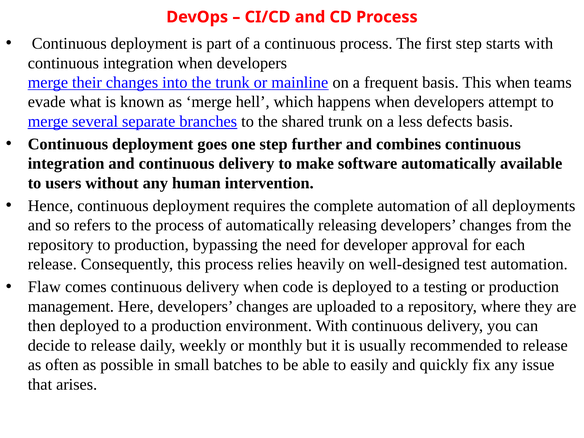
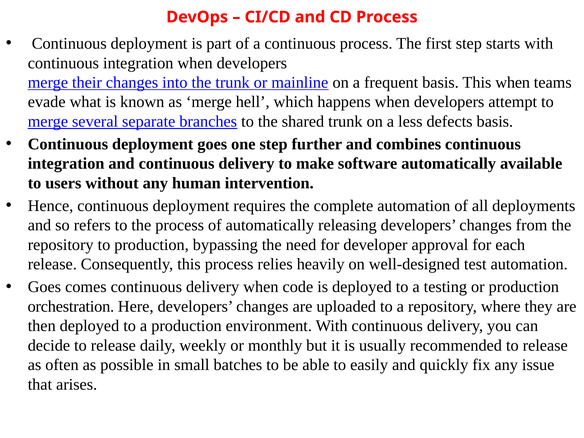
Flaw at (44, 287): Flaw -> Goes
management: management -> orchestration
